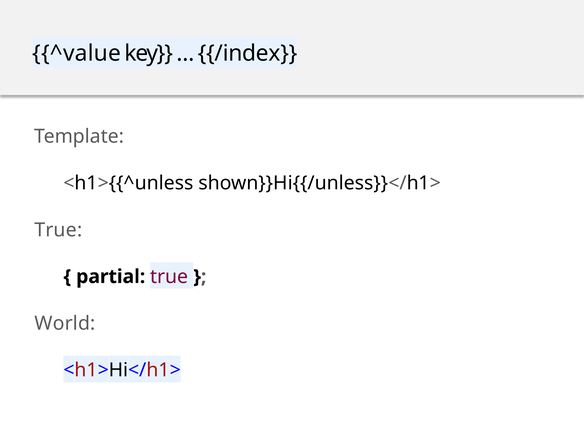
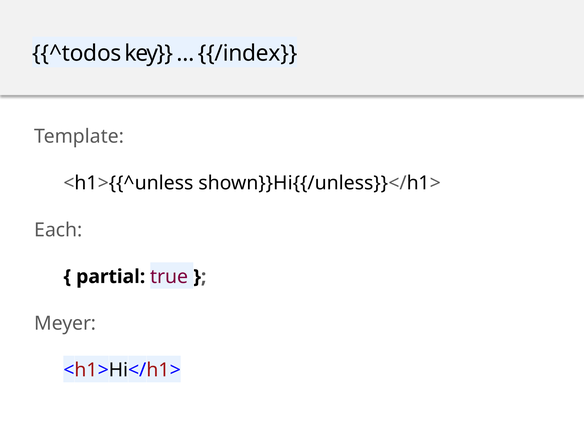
^value: ^value -> ^todos
True at (58, 230): True -> Each
World: World -> Meyer
